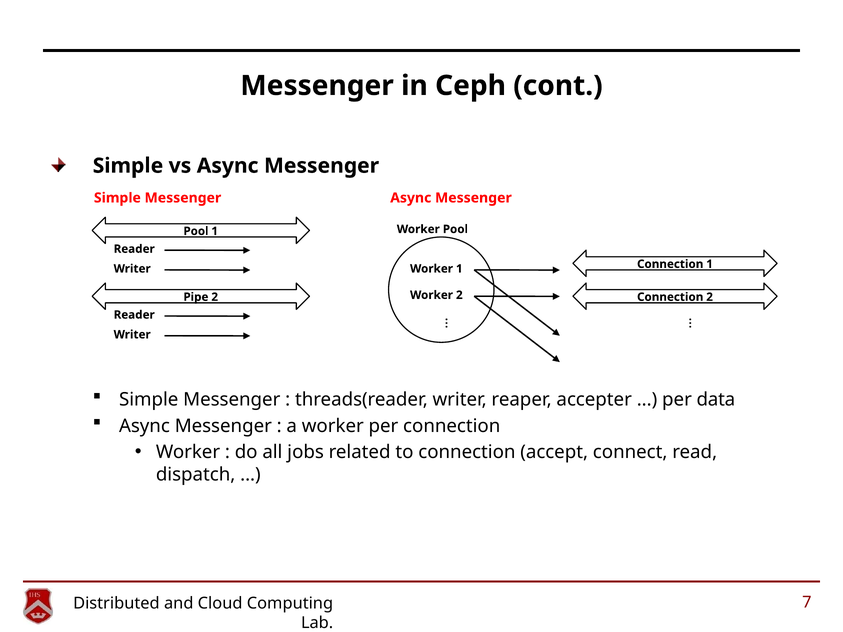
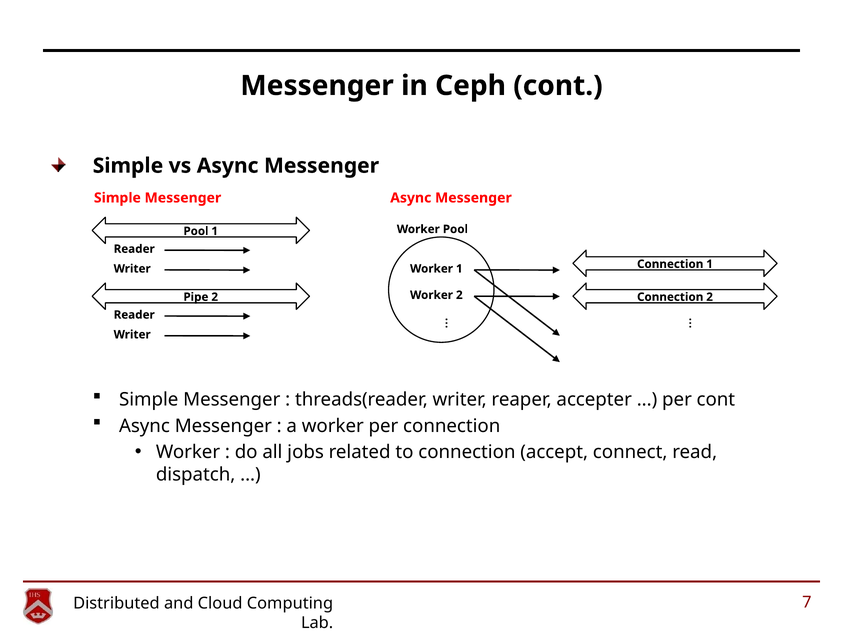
per data: data -> cont
